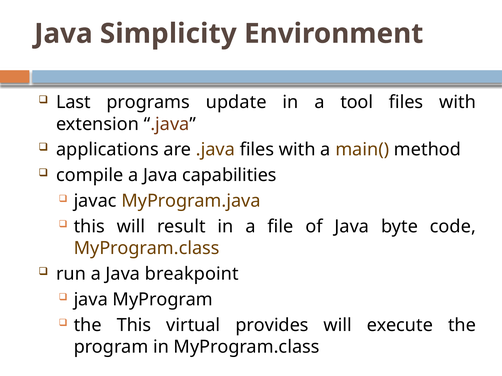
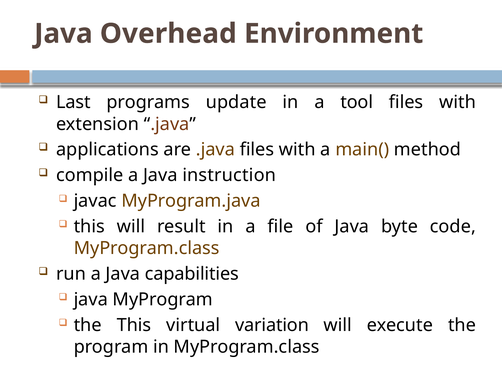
Simplicity: Simplicity -> Overhead
capabilities: capabilities -> instruction
breakpoint: breakpoint -> capabilities
provides: provides -> variation
